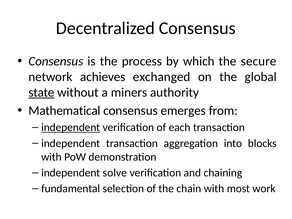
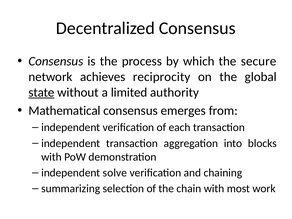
exchanged: exchanged -> reciprocity
miners: miners -> limited
independent at (71, 127) underline: present -> none
fundamental: fundamental -> summarizing
